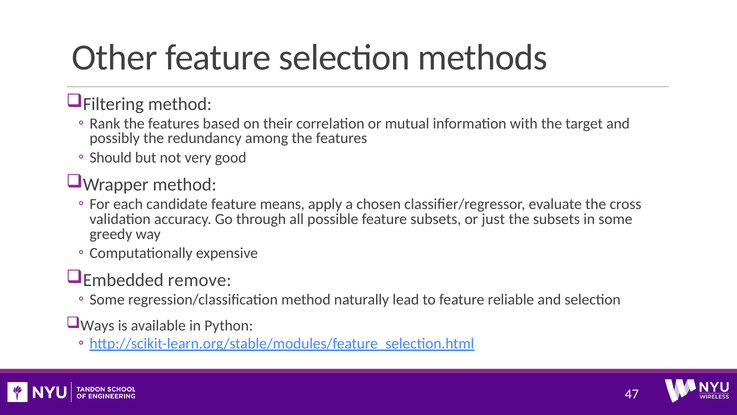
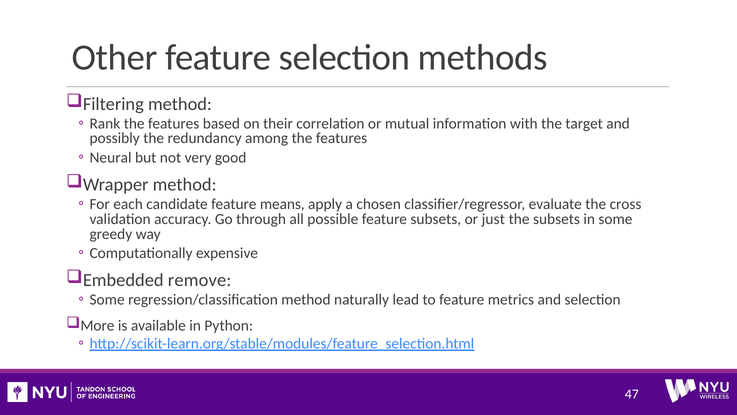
Should: Should -> Neural
reliable: reliable -> metrics
Ways: Ways -> More
